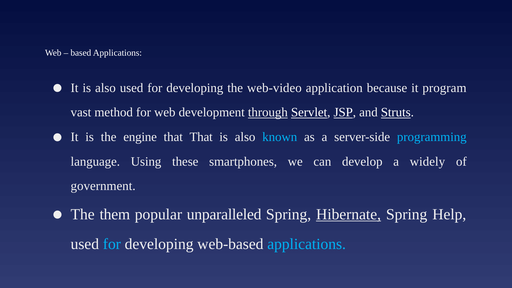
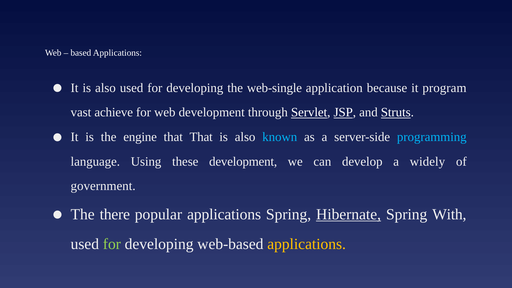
web-video: web-video -> web-single
method: method -> achieve
through underline: present -> none
these smartphones: smartphones -> development
them: them -> there
popular unparalleled: unparalleled -> applications
Help: Help -> With
for at (112, 244) colour: light blue -> light green
applications at (307, 244) colour: light blue -> yellow
